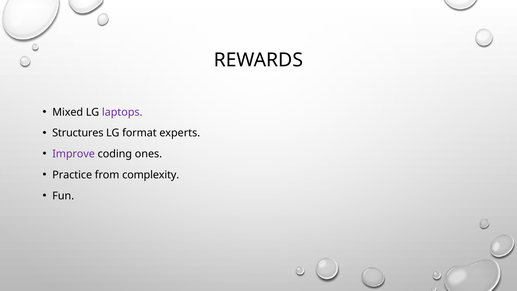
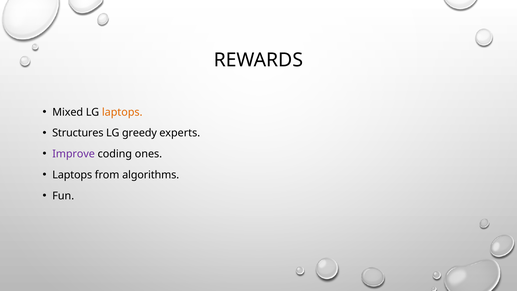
laptops at (122, 112) colour: purple -> orange
format: format -> greedy
Practice at (72, 175): Practice -> Laptops
complexity: complexity -> algorithms
